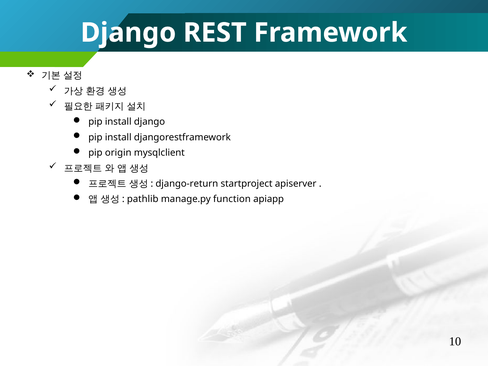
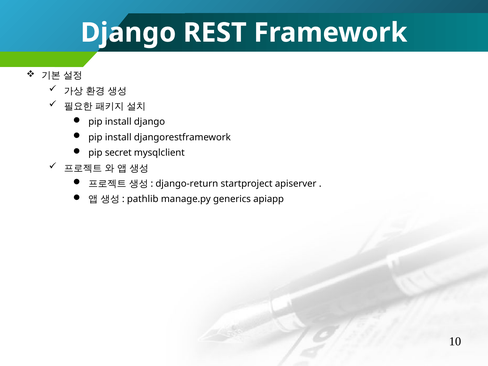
origin: origin -> secret
function: function -> generics
